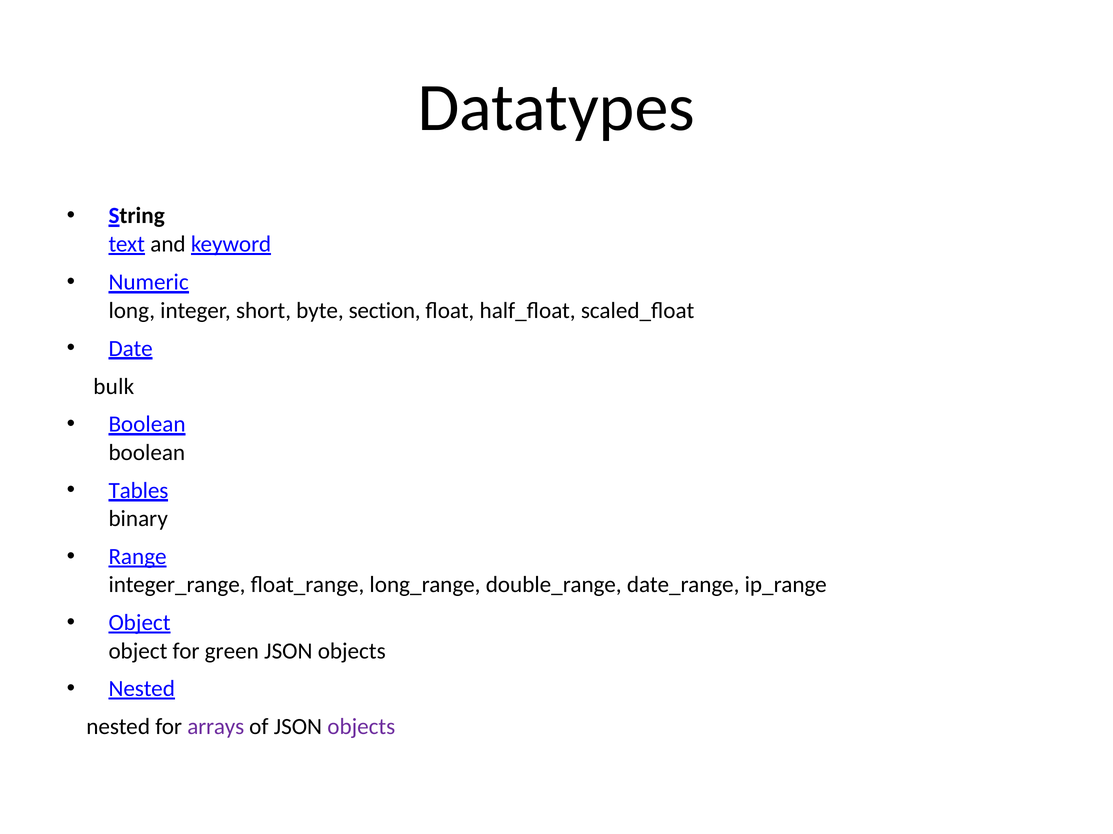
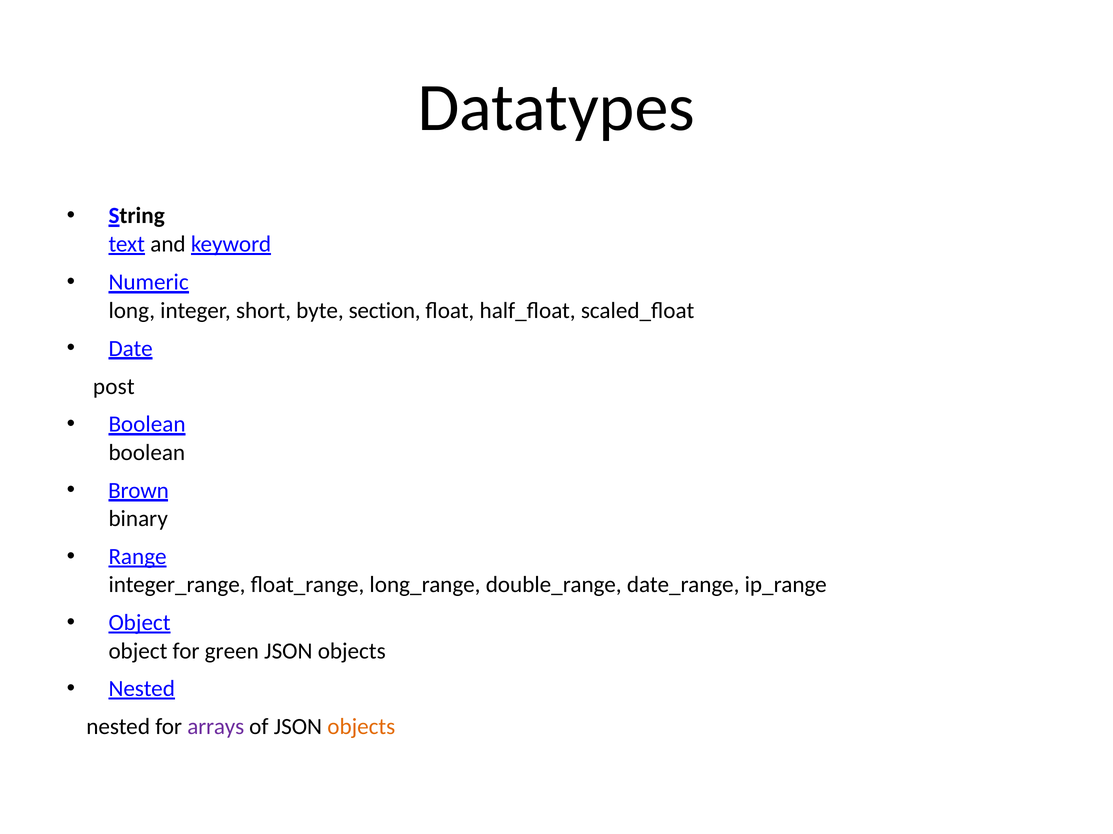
bulk: bulk -> post
Tables: Tables -> Brown
objects at (361, 728) colour: purple -> orange
